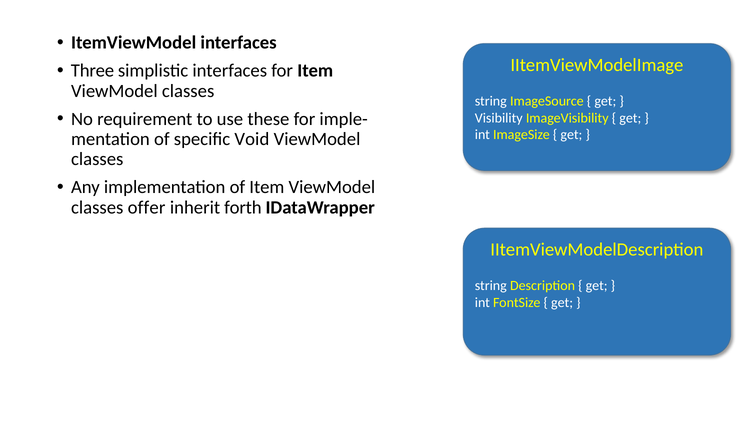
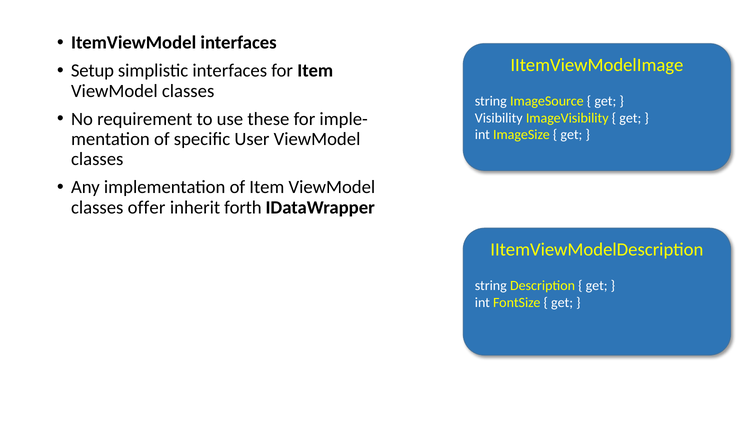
Three: Three -> Setup
Void: Void -> User
